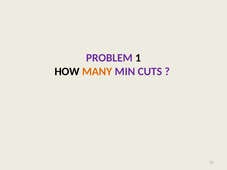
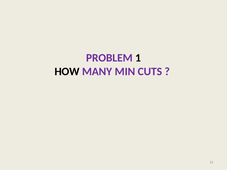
MANY colour: orange -> purple
